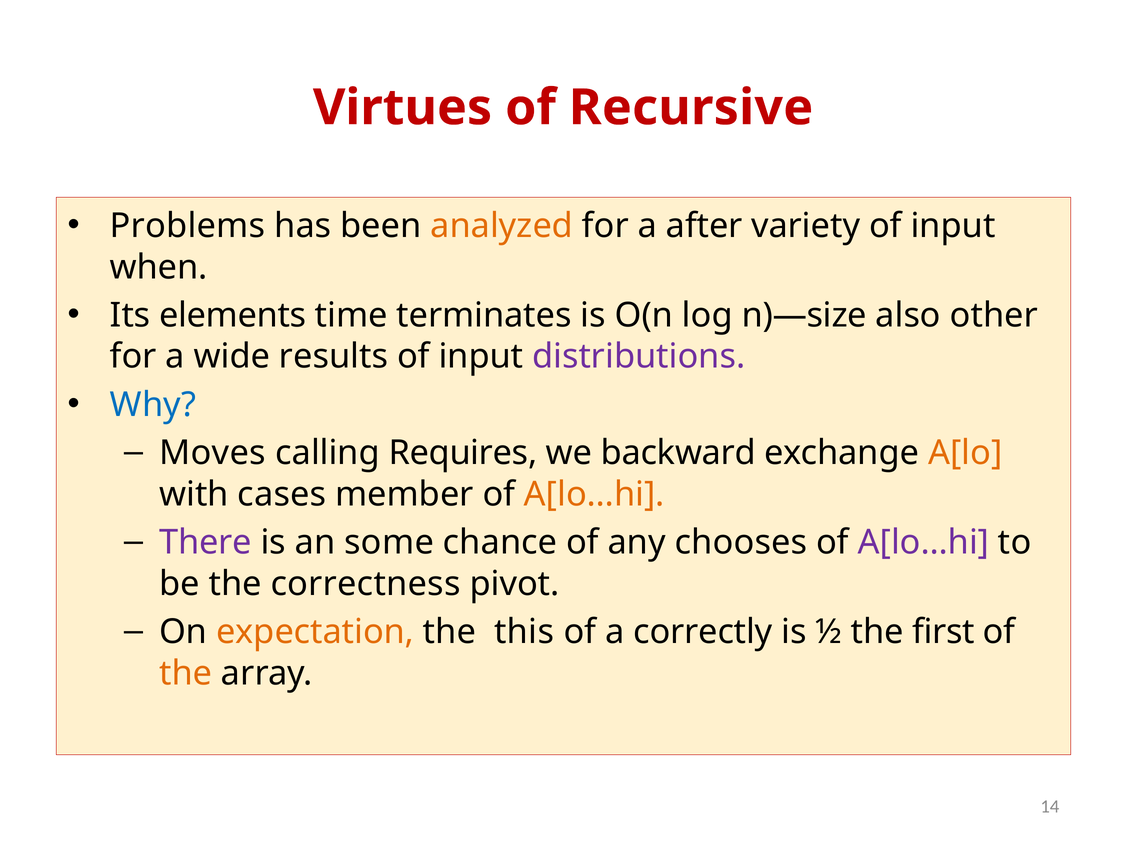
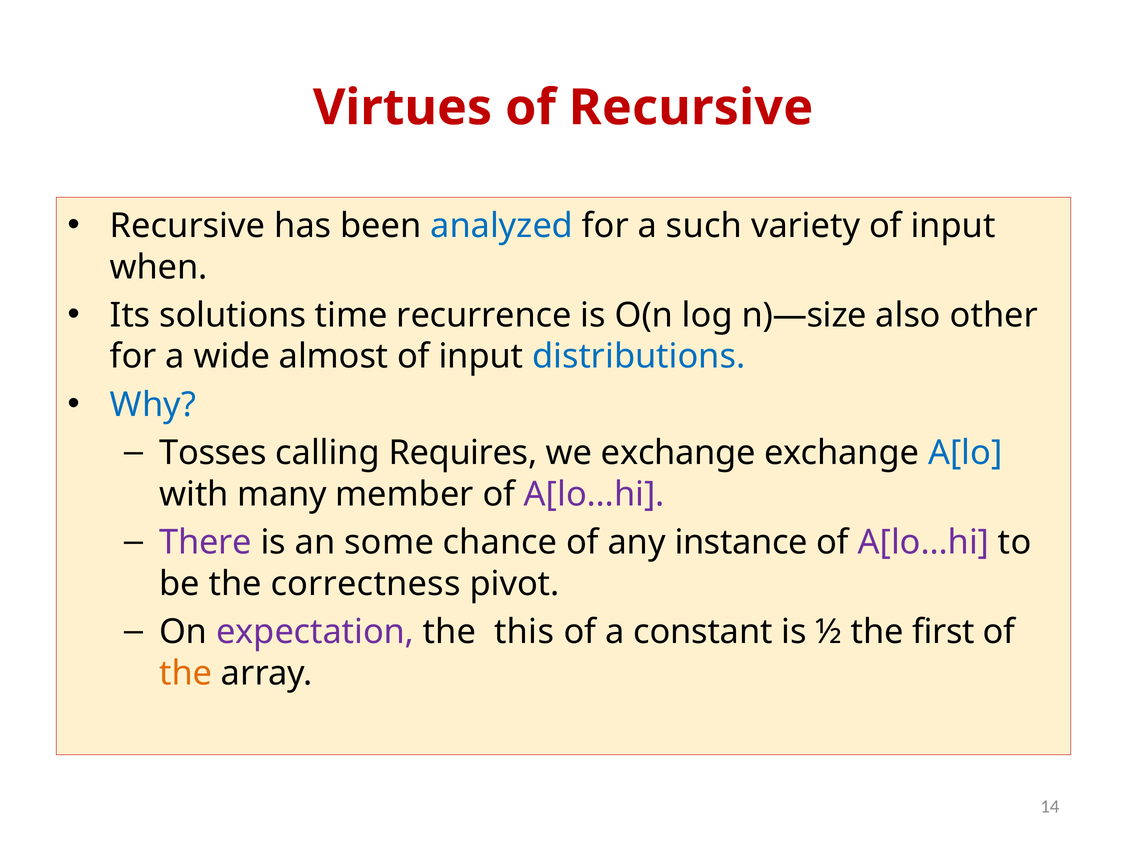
Problems at (188, 226): Problems -> Recursive
analyzed colour: orange -> blue
after: after -> such
elements: elements -> solutions
terminates: terminates -> recurrence
results: results -> almost
distributions colour: purple -> blue
Moves: Moves -> Tosses
we backward: backward -> exchange
A[lo colour: orange -> blue
cases: cases -> many
A[lo…hi at (594, 494) colour: orange -> purple
chooses: chooses -> instance
expectation colour: orange -> purple
correctly: correctly -> constant
